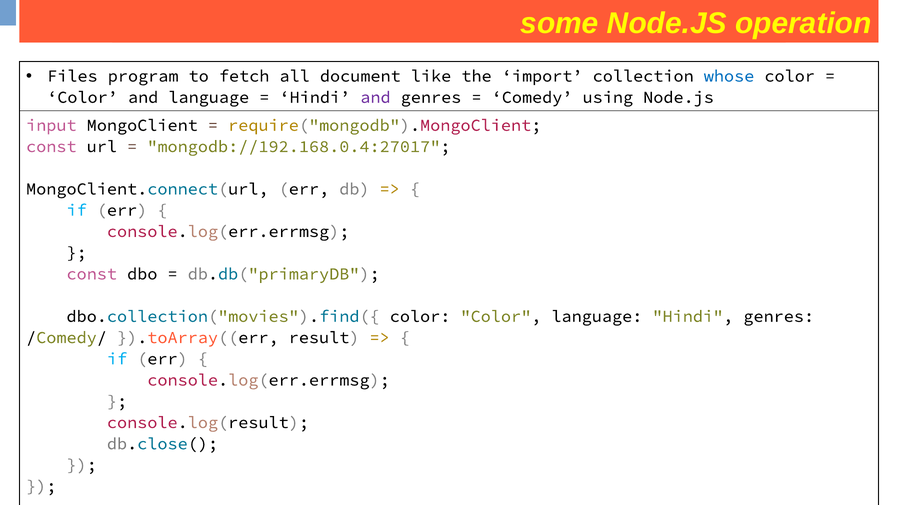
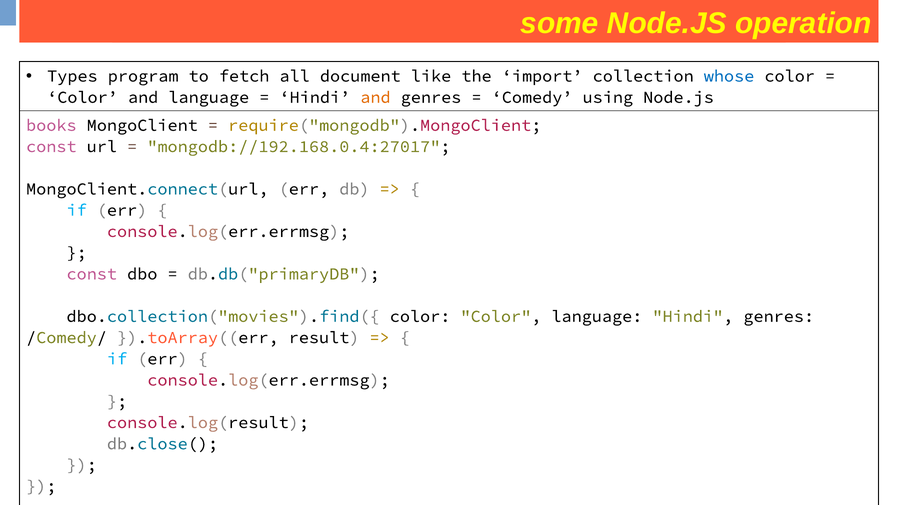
Files: Files -> Types
and at (375, 97) colour: purple -> orange
input: input -> books
